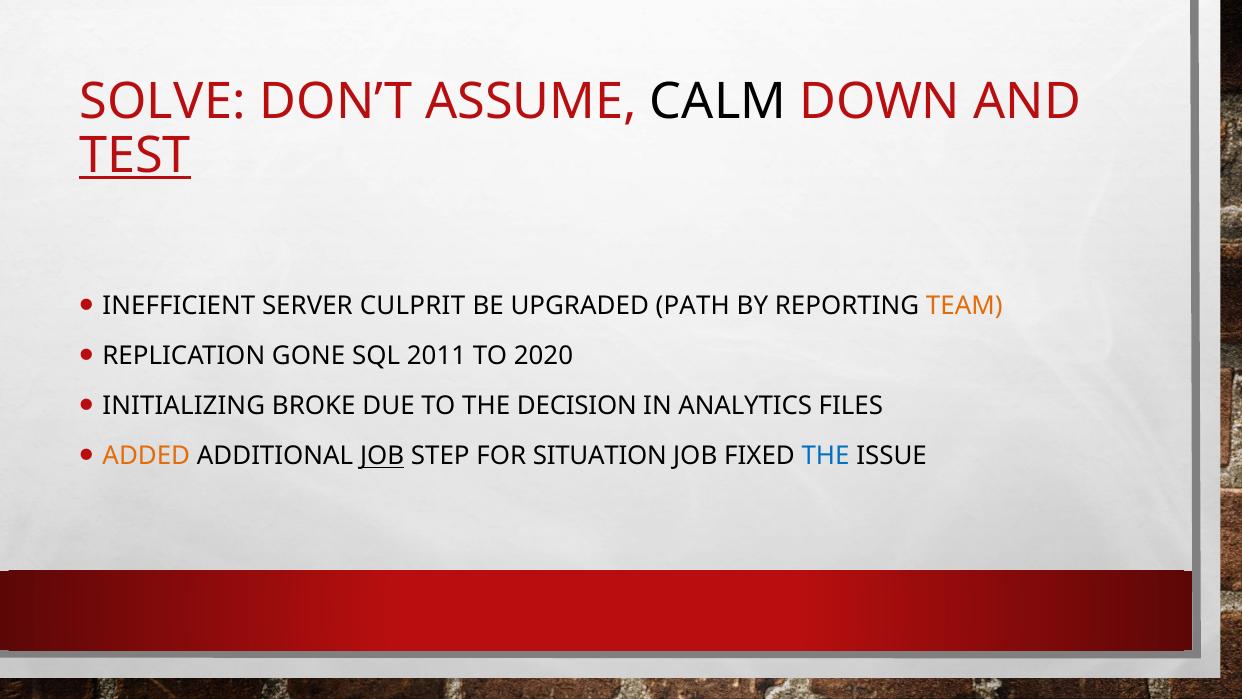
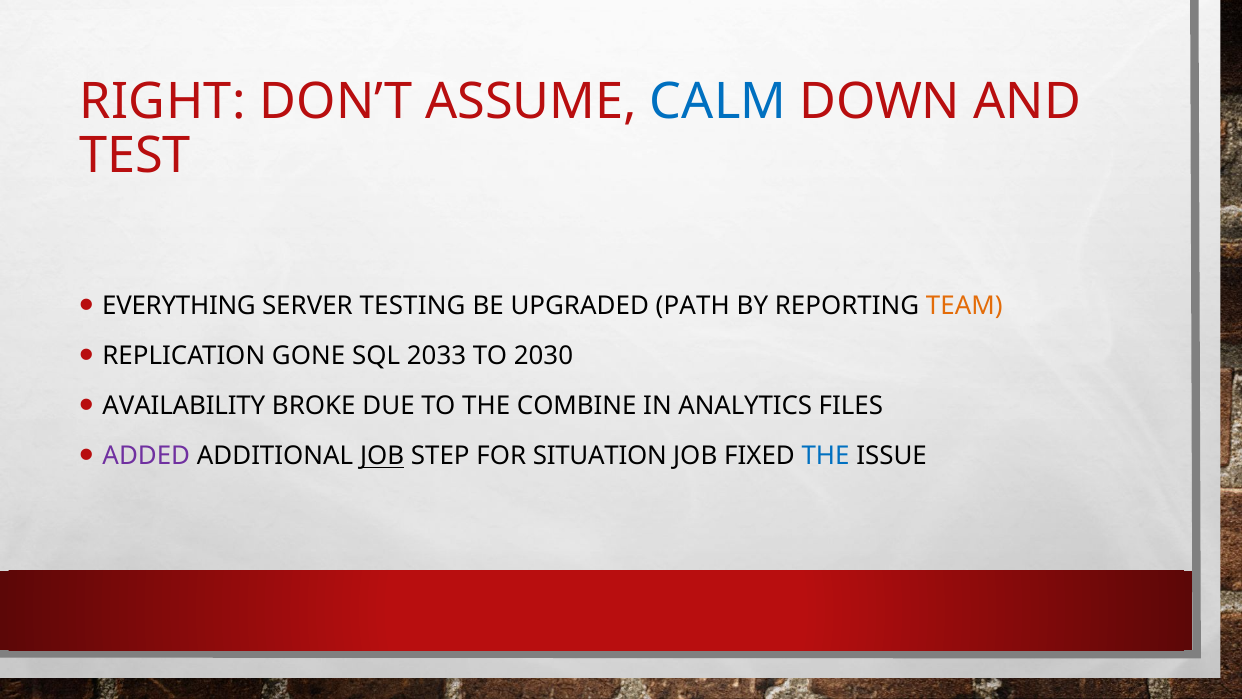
SOLVE: SOLVE -> RIGHT
CALM colour: black -> blue
TEST underline: present -> none
INEFFICIENT: INEFFICIENT -> EVERYTHING
CULPRIT: CULPRIT -> TESTING
2011: 2011 -> 2033
2020: 2020 -> 2030
INITIALIZING: INITIALIZING -> AVAILABILITY
DECISION: DECISION -> COMBINE
ADDED colour: orange -> purple
